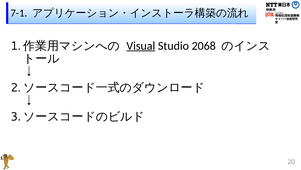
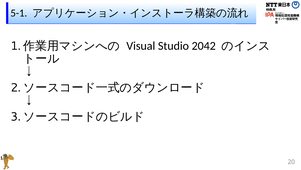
7-1: 7-1 -> 5-1
Visual underline: present -> none
2068: 2068 -> 2042
